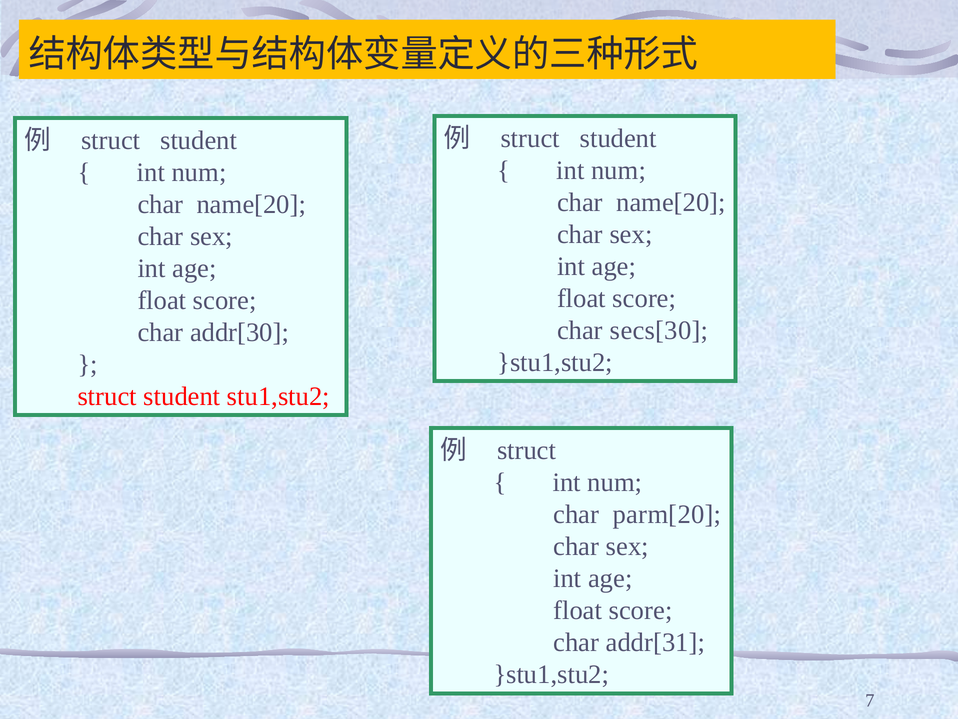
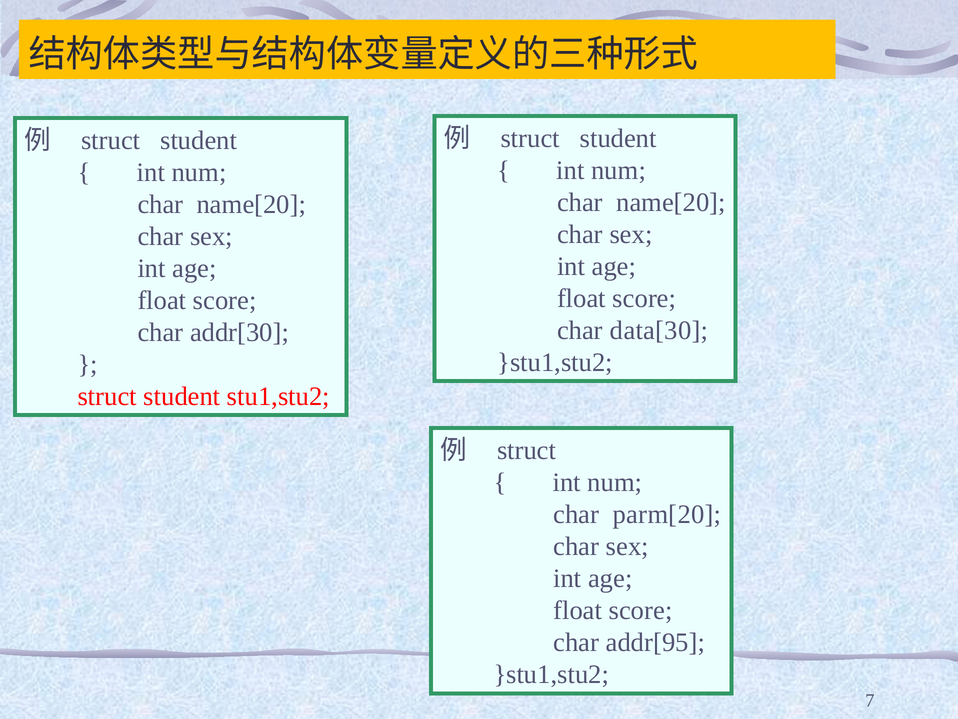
secs[30: secs[30 -> data[30
addr[31: addr[31 -> addr[95
